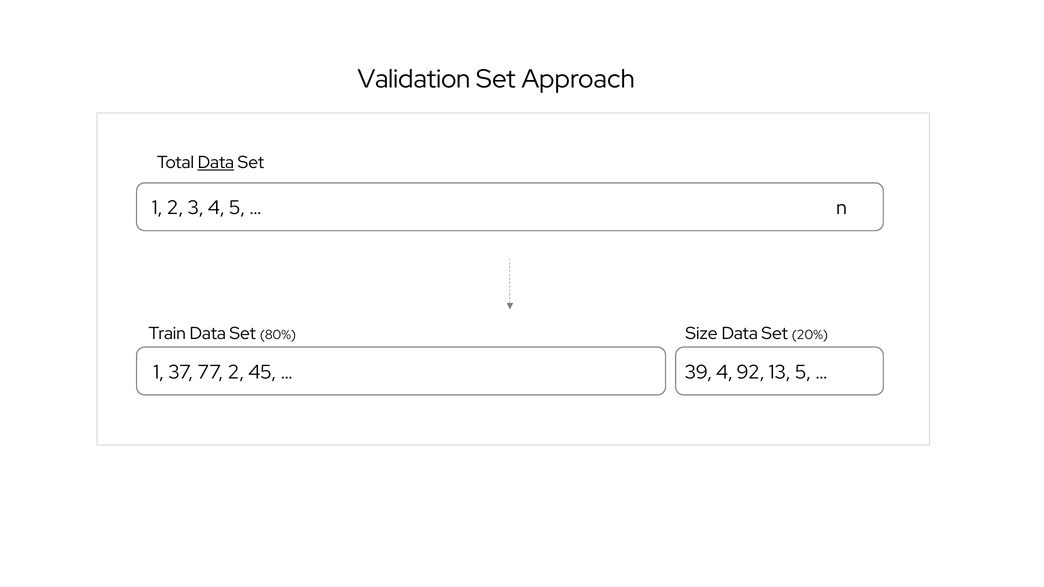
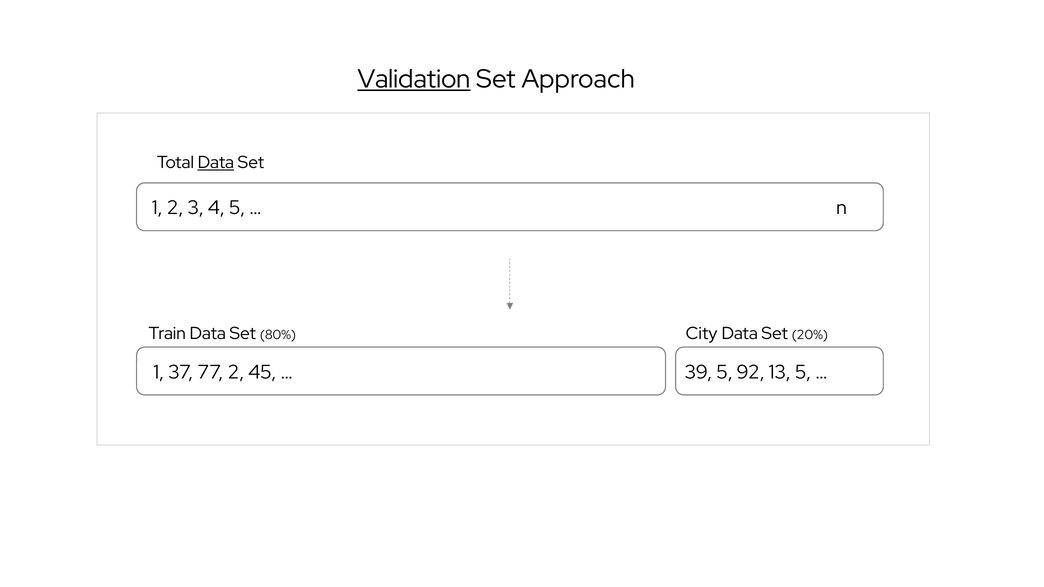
Validation underline: none -> present
Size: Size -> City
39 4: 4 -> 5
